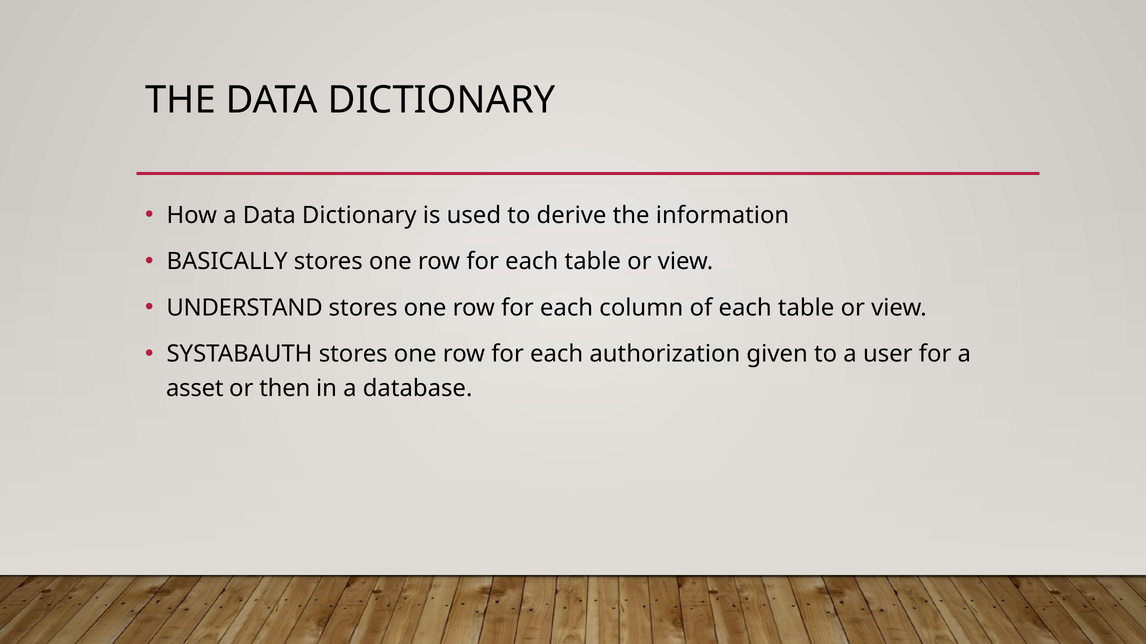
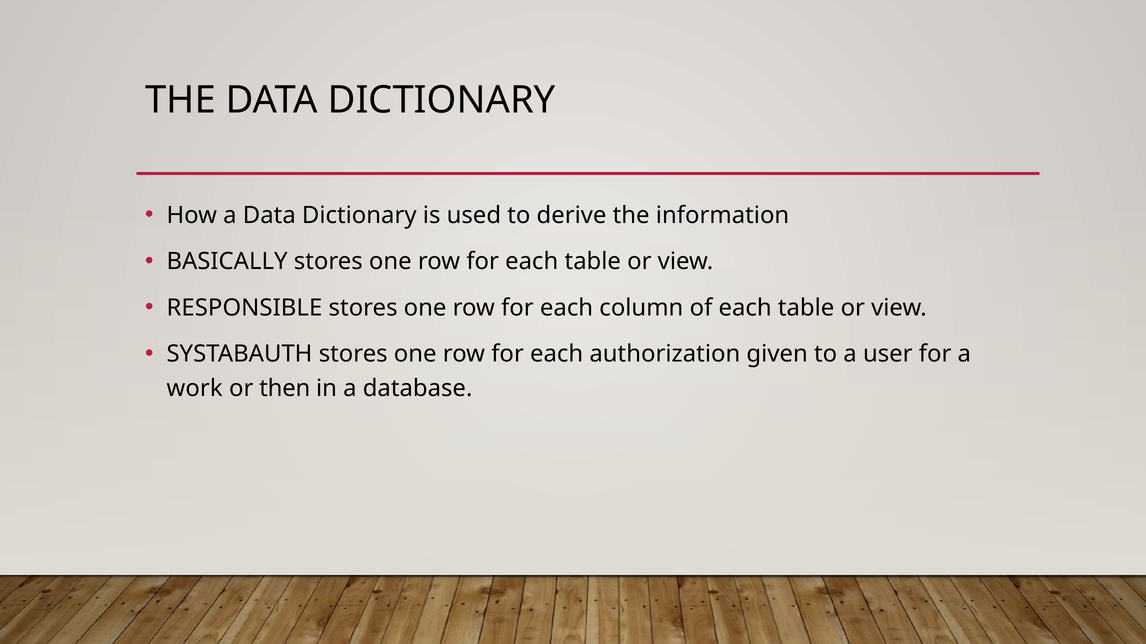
UNDERSTAND: UNDERSTAND -> RESPONSIBLE
asset: asset -> work
